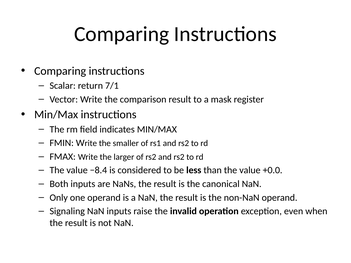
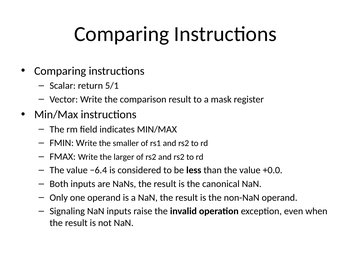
7/1: 7/1 -> 5/1
−8.4: −8.4 -> −6.4
